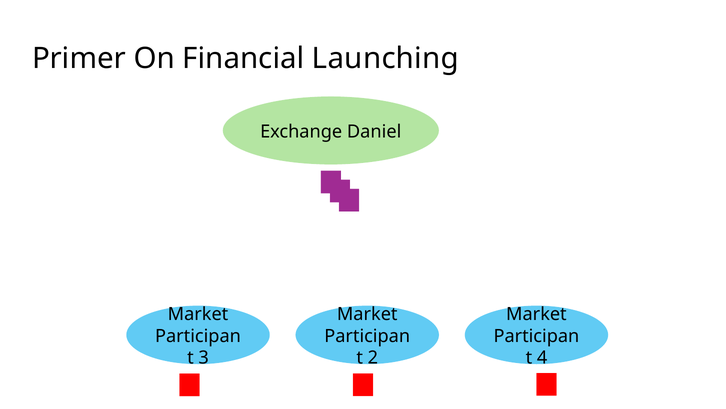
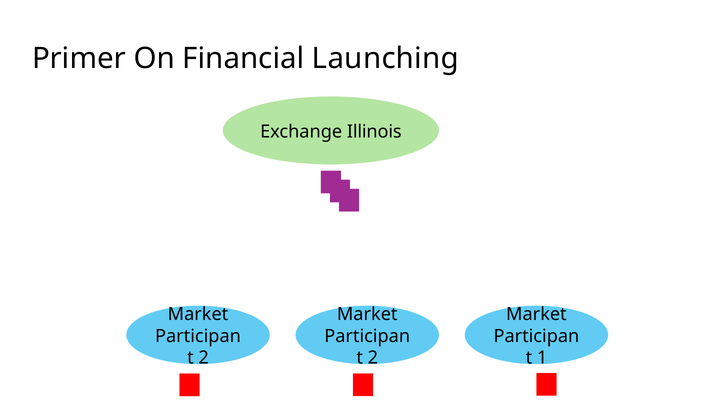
Daniel: Daniel -> Illinois
3 at (204, 357): 3 -> 2
4: 4 -> 1
